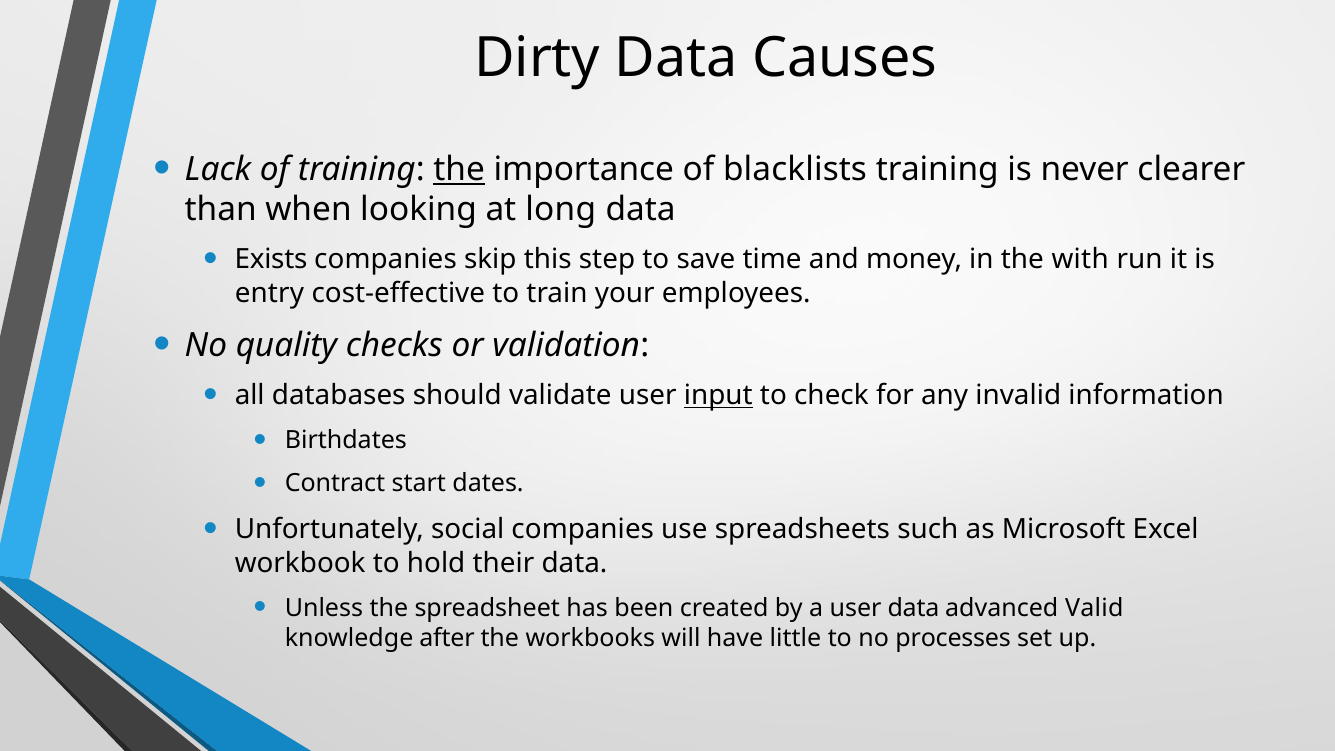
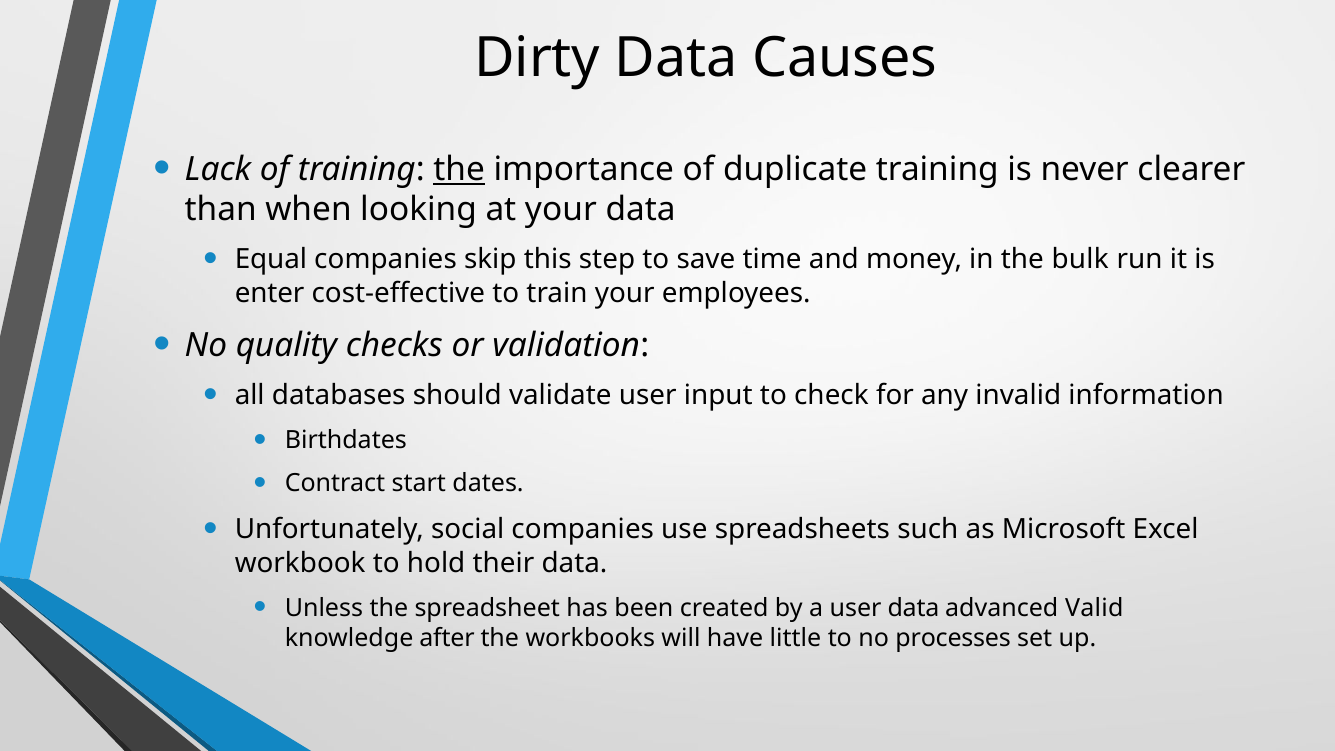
blacklists: blacklists -> duplicate
at long: long -> your
Exists: Exists -> Equal
with: with -> bulk
entry: entry -> enter
input underline: present -> none
